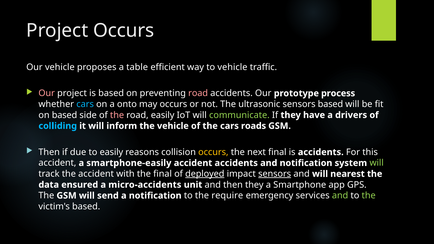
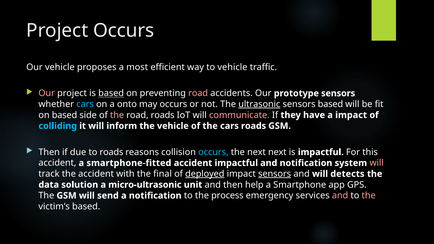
table: table -> most
based at (111, 93) underline: none -> present
prototype process: process -> sensors
ultrasonic underline: none -> present
road easily: easily -> roads
communicate colour: light green -> pink
a drivers: drivers -> impact
to easily: easily -> roads
occurs at (213, 152) colour: yellow -> light blue
next final: final -> next
is accidents: accidents -> impactful
smartphone-easily: smartphone-easily -> smartphone-fitted
accident accidents: accidents -> impactful
will at (377, 163) colour: light green -> pink
nearest: nearest -> detects
ensured: ensured -> solution
micro-accidents: micro-accidents -> micro-ultrasonic
then they: they -> help
require: require -> process
and at (340, 196) colour: light green -> pink
the at (369, 196) colour: light green -> pink
